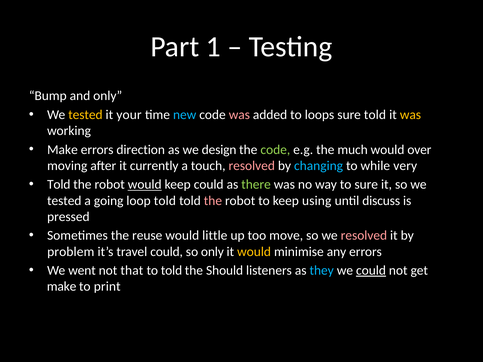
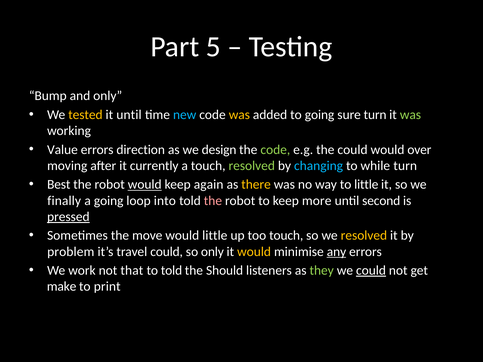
1: 1 -> 5
it your: your -> until
was at (239, 115) colour: pink -> yellow
to loops: loops -> going
sure told: told -> turn
was at (410, 115) colour: yellow -> light green
Make at (62, 150): Make -> Value
the much: much -> could
resolved at (252, 166) colour: pink -> light green
while very: very -> turn
Told at (59, 185): Told -> Best
keep could: could -> again
there colour: light green -> yellow
to sure: sure -> little
tested at (64, 201): tested -> finally
loop told: told -> into
using: using -> more
discuss: discuss -> second
pressed underline: none -> present
reuse: reuse -> move
too move: move -> touch
resolved at (364, 236) colour: pink -> yellow
any underline: none -> present
went: went -> work
they colour: light blue -> light green
